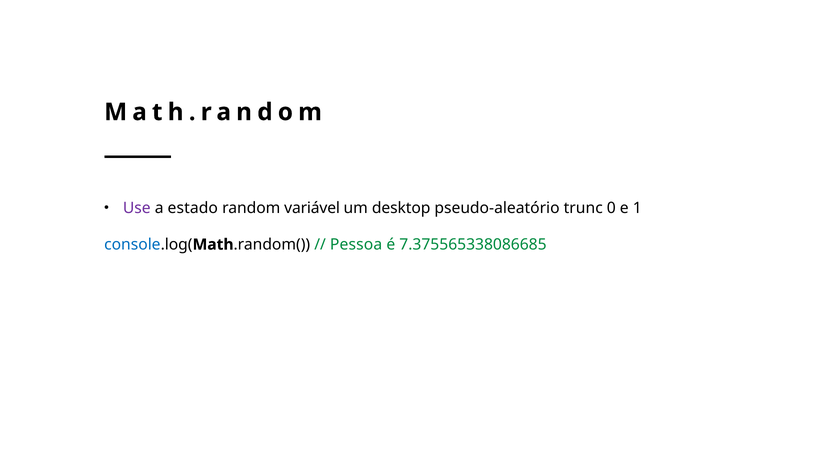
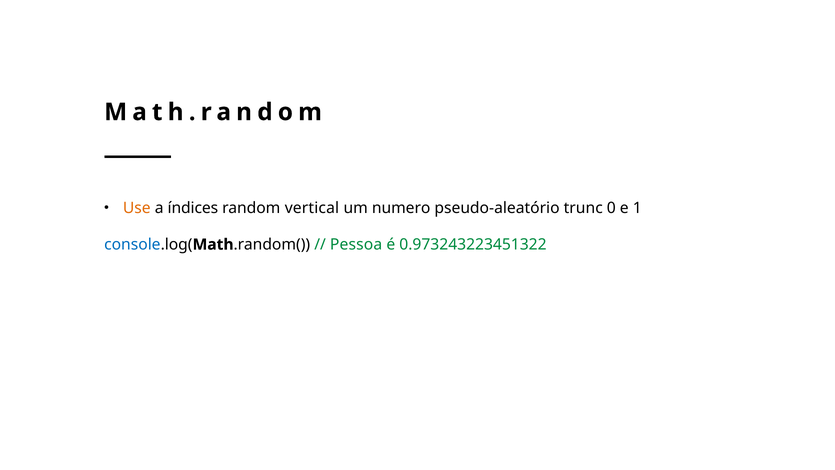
Use colour: purple -> orange
estado: estado -> índices
variável: variável -> vertical
desktop: desktop -> numero
7.375565338086685: 7.375565338086685 -> 0.973243223451322
